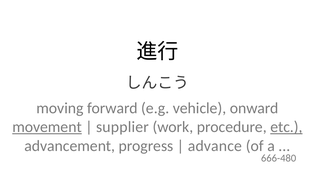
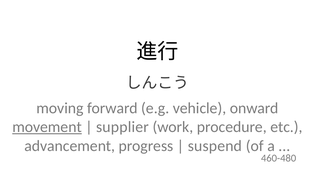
etc underline: present -> none
advance: advance -> suspend
666-480: 666-480 -> 460-480
